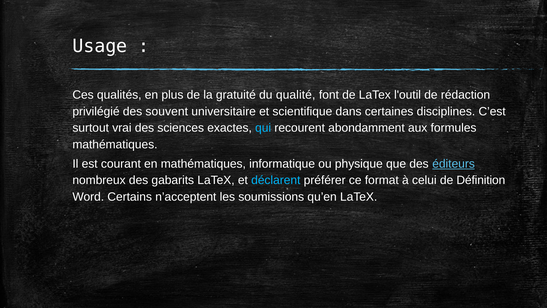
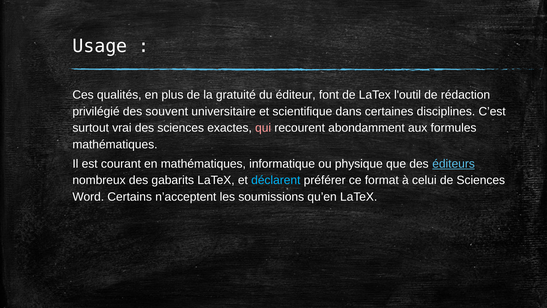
qualité: qualité -> éditeur
qui colour: light blue -> pink
de Définition: Définition -> Sciences
